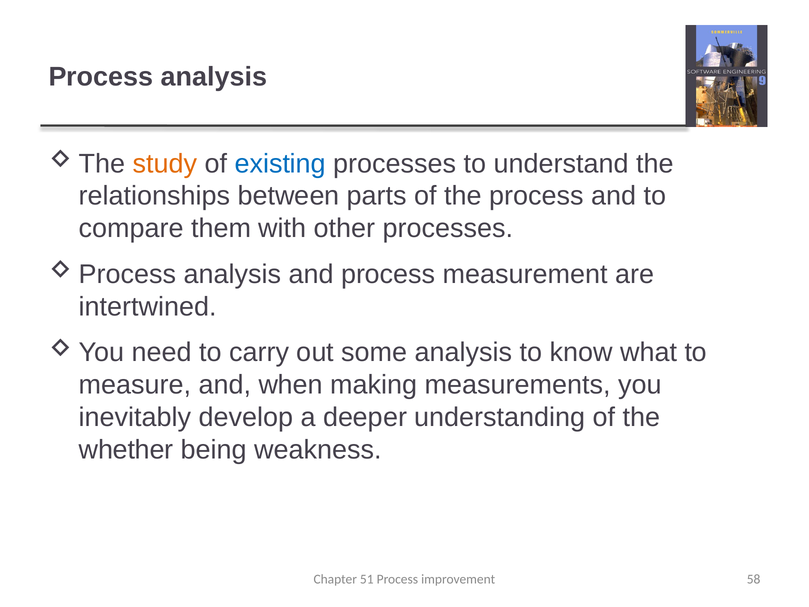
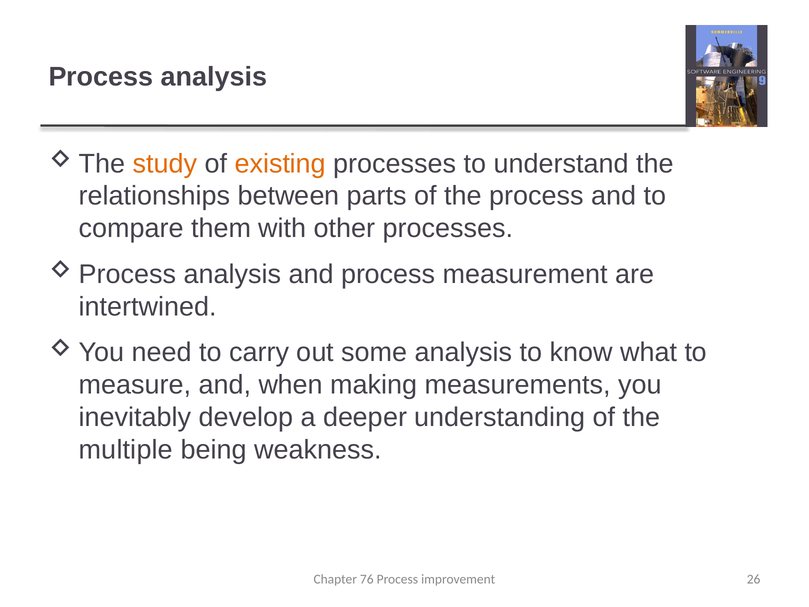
existing colour: blue -> orange
whether: whether -> multiple
51: 51 -> 76
58: 58 -> 26
